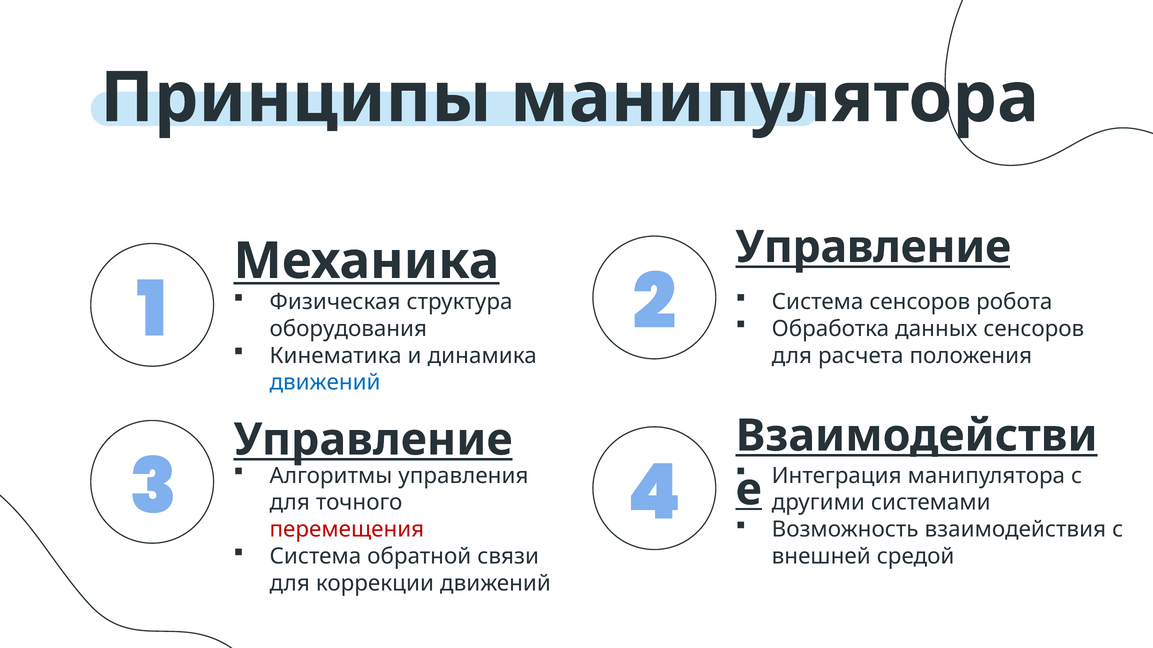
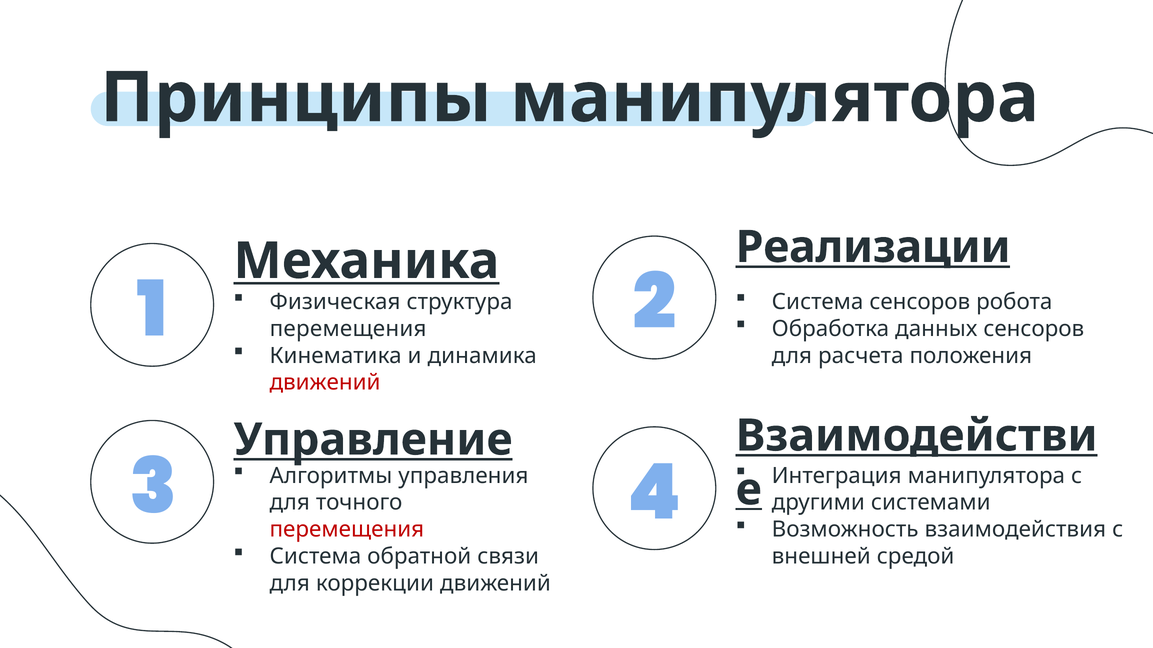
Управление at (873, 247): Управление -> Реализации
оборудования at (348, 329): оборудования -> перемещения
движений at (325, 383) colour: blue -> red
